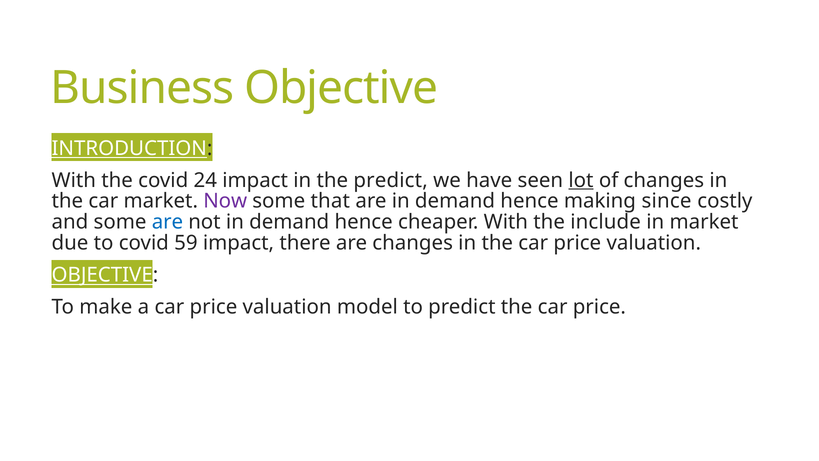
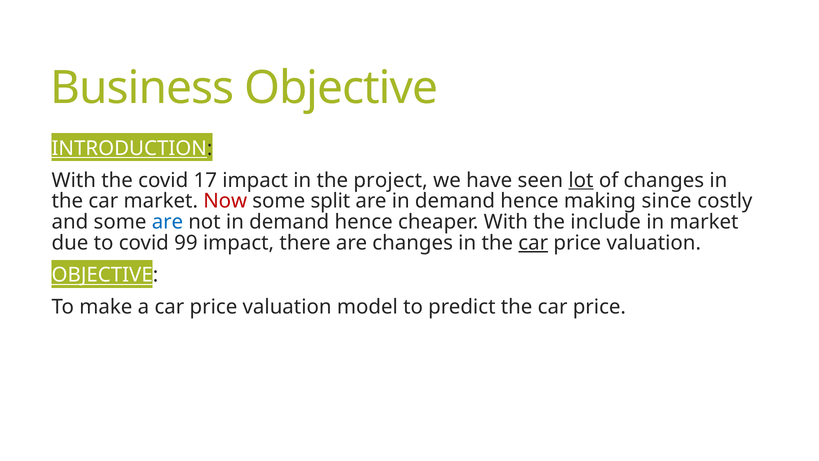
24: 24 -> 17
the predict: predict -> project
Now colour: purple -> red
that: that -> split
59: 59 -> 99
car at (533, 243) underline: none -> present
